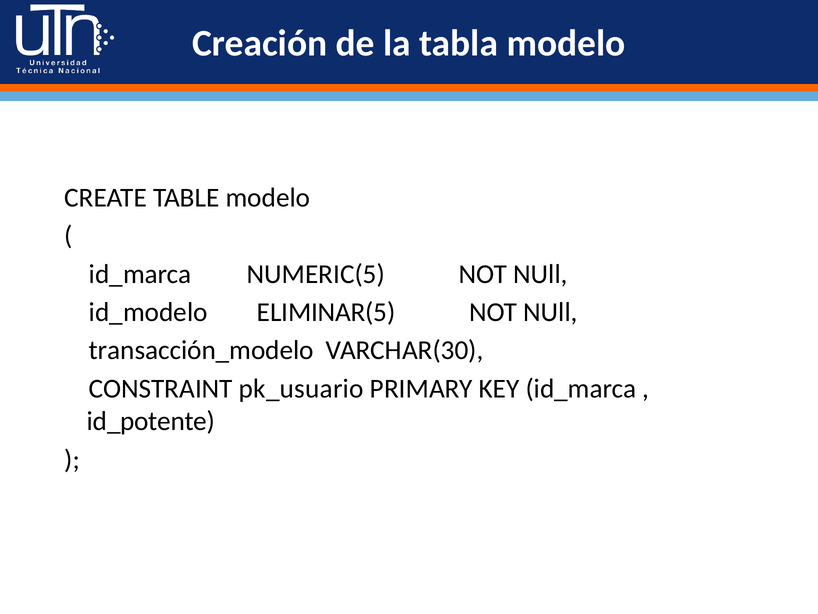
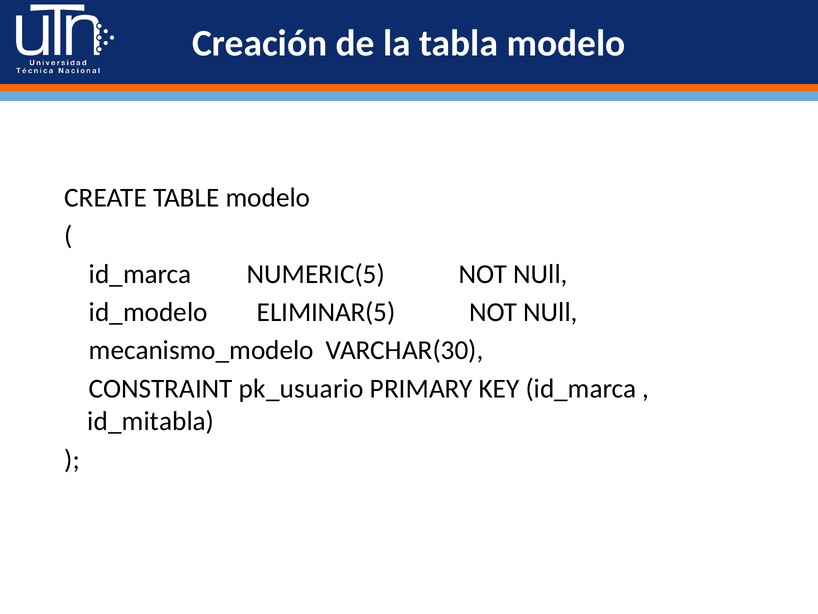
transacción_modelo: transacción_modelo -> mecanismo_modelo
id_potente: id_potente -> id_mitabla
